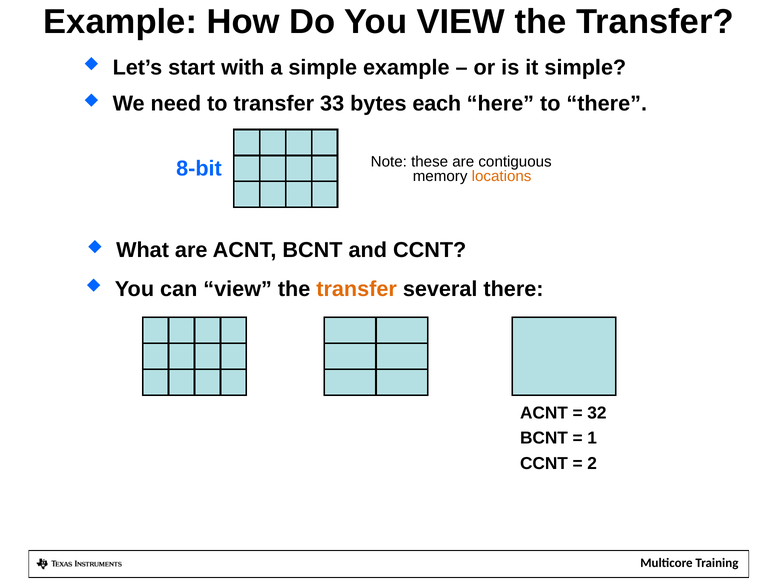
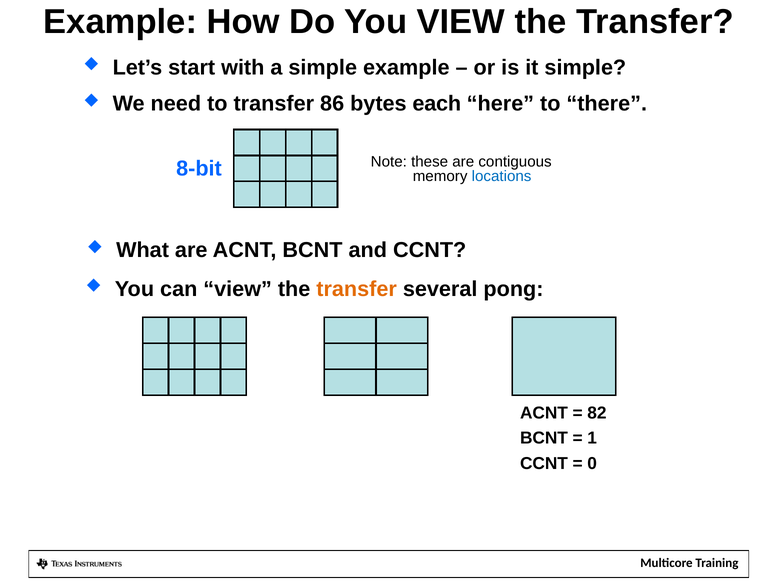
33: 33 -> 86
locations colour: orange -> blue
several there: there -> pong
32: 32 -> 82
2 at (592, 464): 2 -> 0
